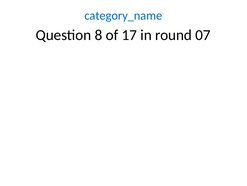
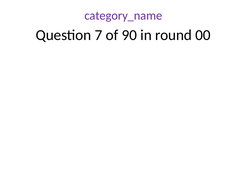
category_name colour: blue -> purple
8: 8 -> 7
17: 17 -> 90
07: 07 -> 00
